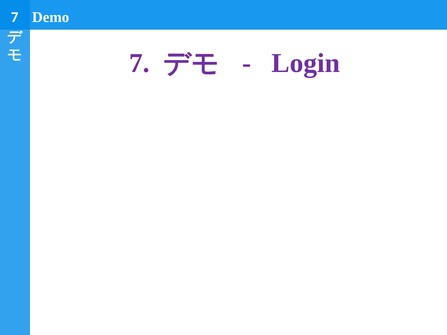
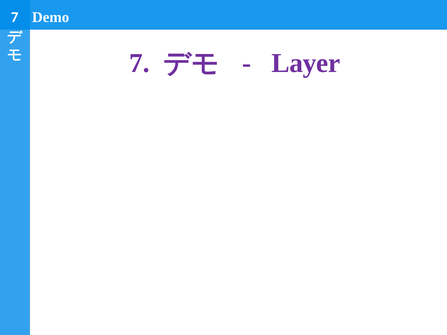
Login: Login -> Layer
